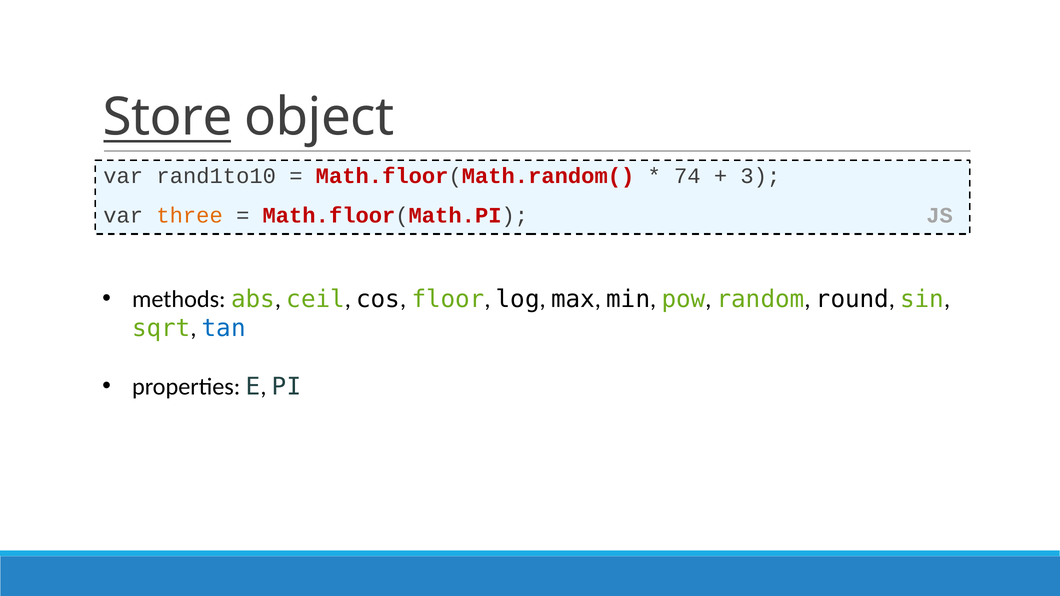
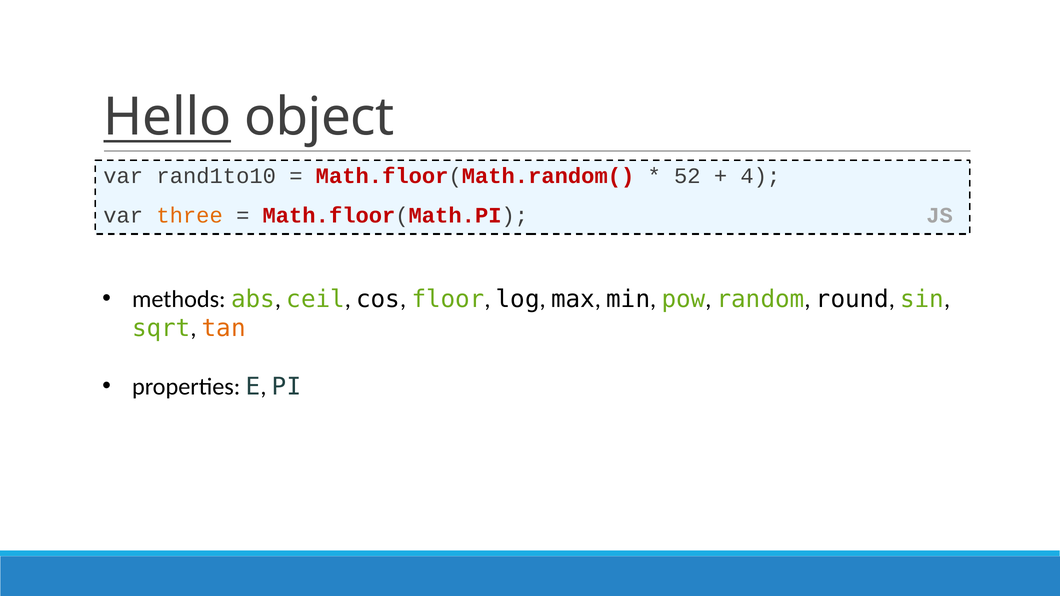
Store: Store -> Hello
74: 74 -> 52
3: 3 -> 4
tan colour: blue -> orange
